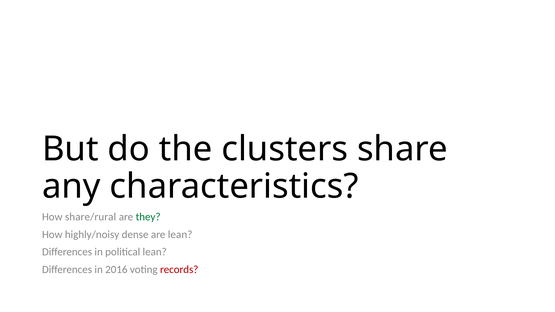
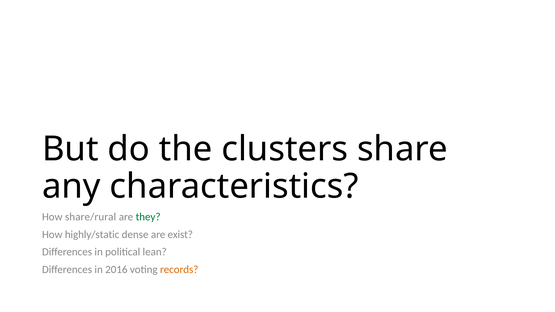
highly/noisy: highly/noisy -> highly/static
are lean: lean -> exist
records colour: red -> orange
